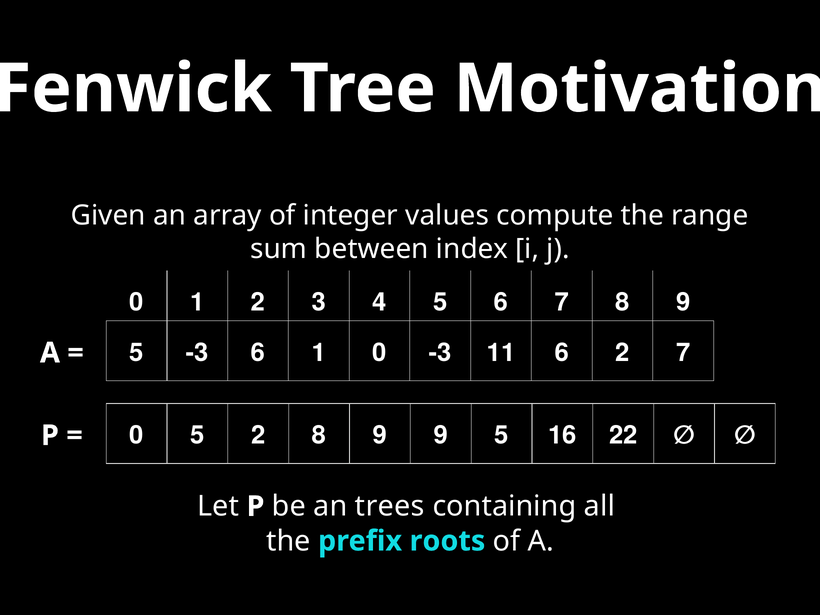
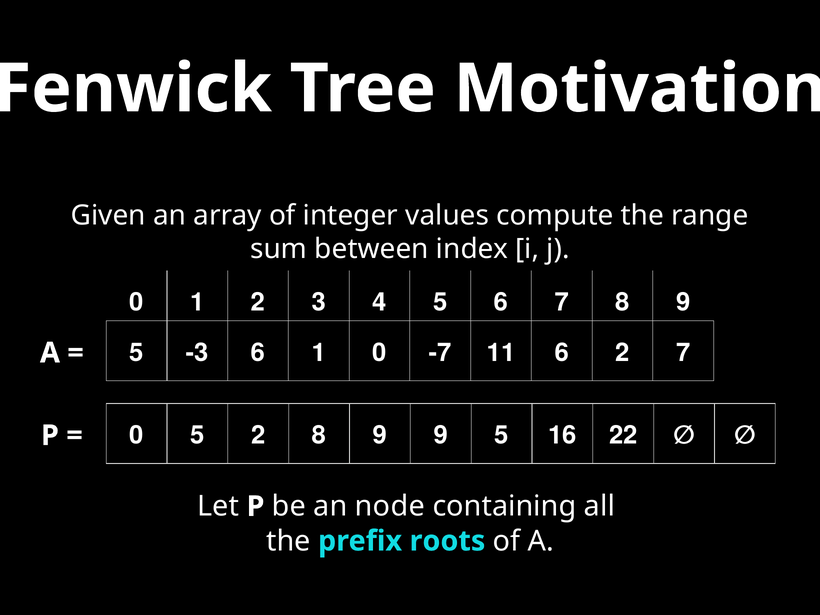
0 -3: -3 -> -7
trees: trees -> node
